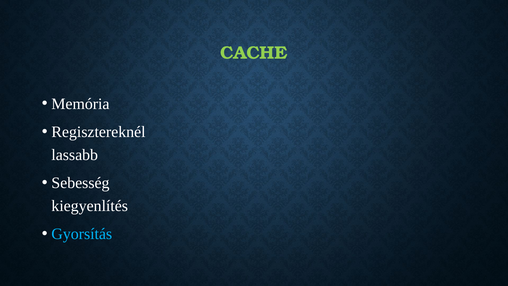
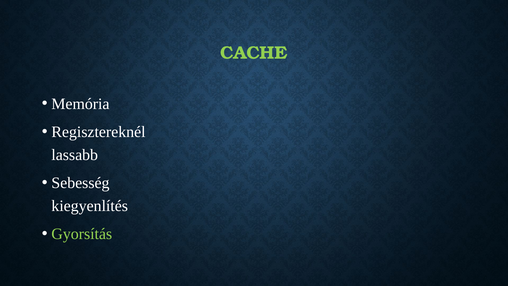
Gyorsítás colour: light blue -> light green
